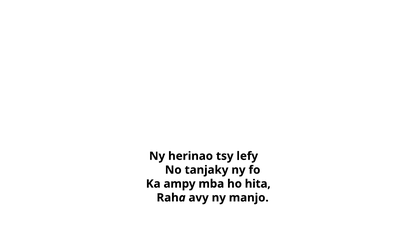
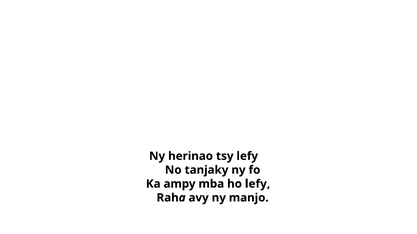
ho hita: hita -> lefy
